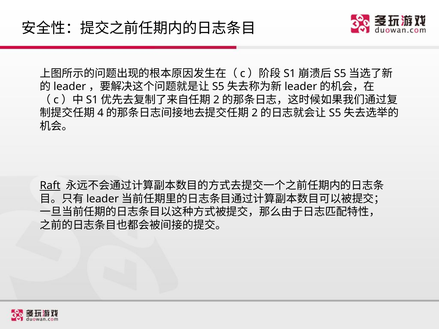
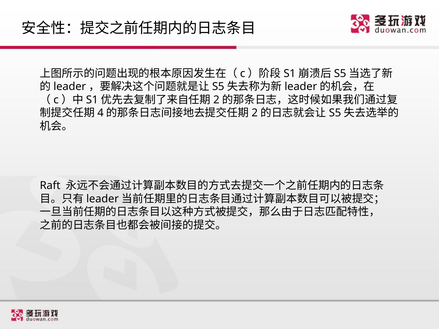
Raft underline: present -> none
